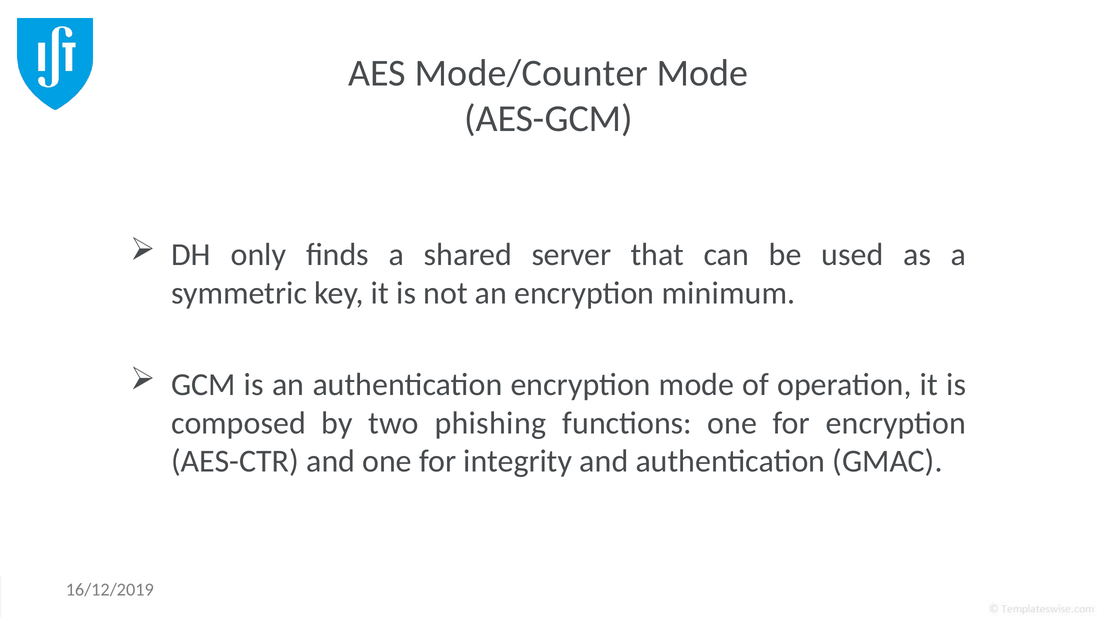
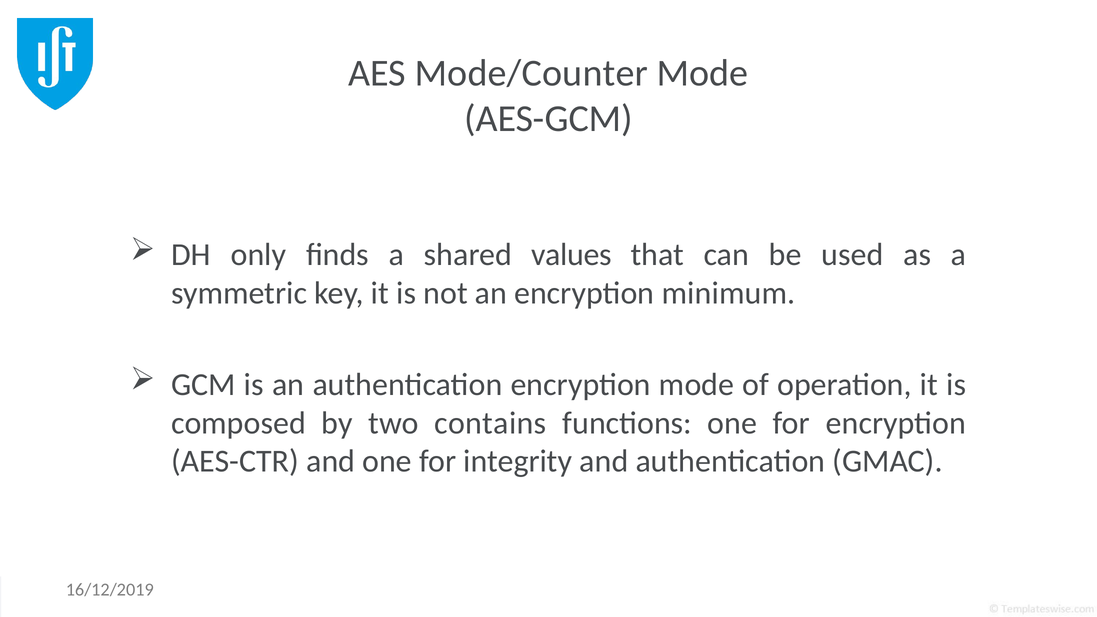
server: server -> values
phishing: phishing -> contains
